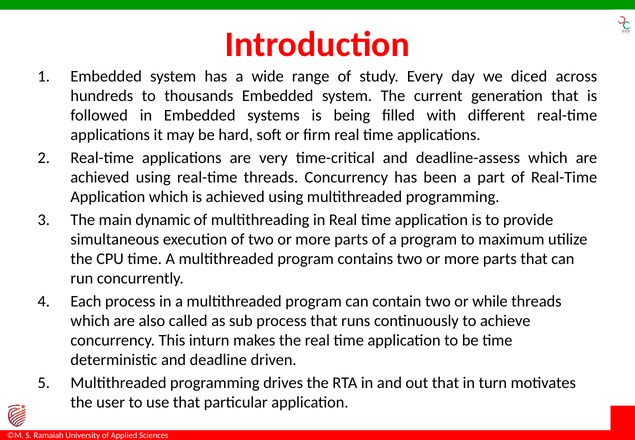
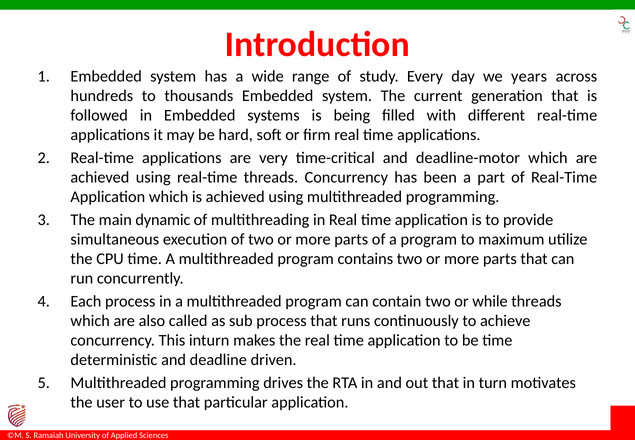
diced: diced -> years
deadline-assess: deadline-assess -> deadline-motor
